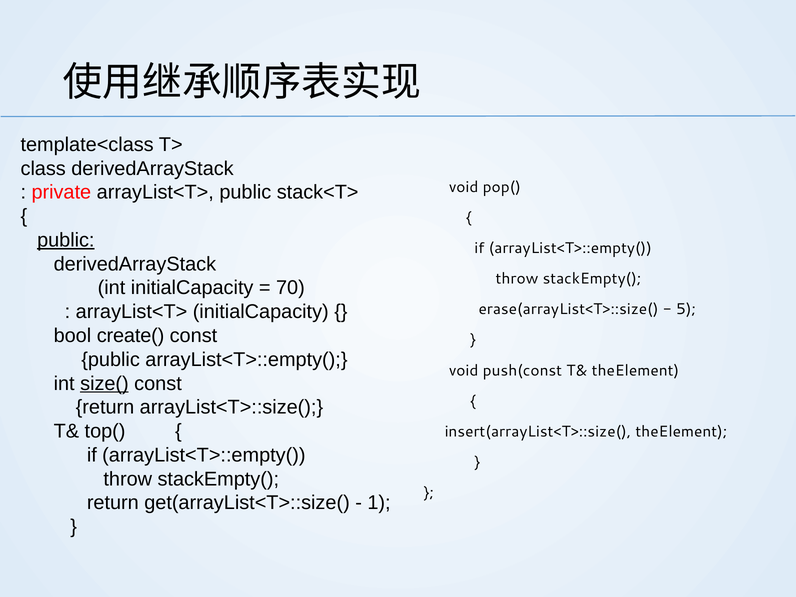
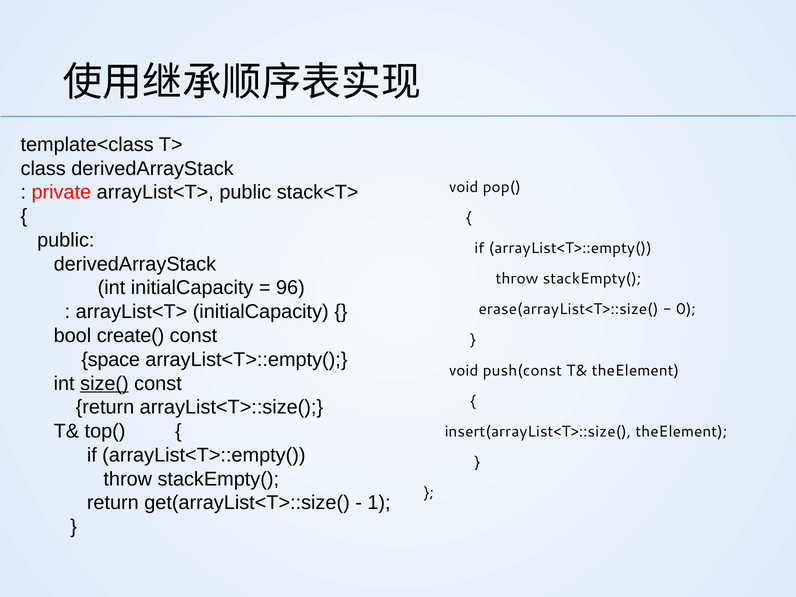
public at (66, 240) underline: present -> none
70: 70 -> 96
5: 5 -> 0
public at (111, 360): public -> space
